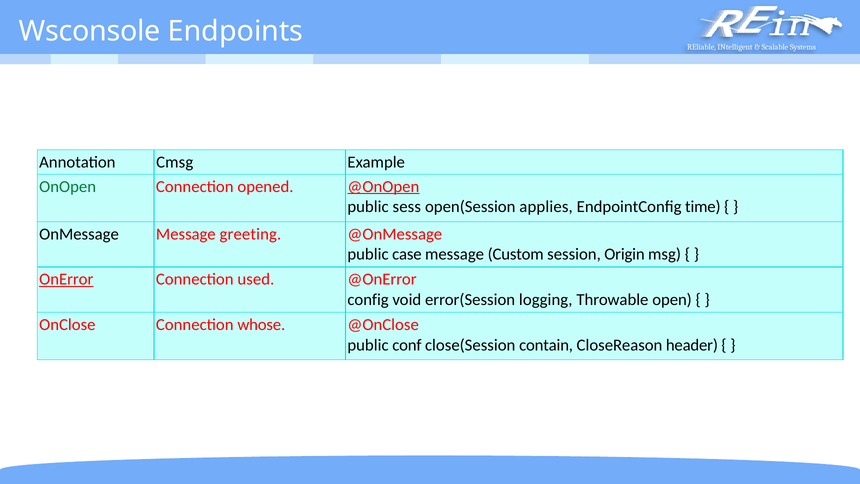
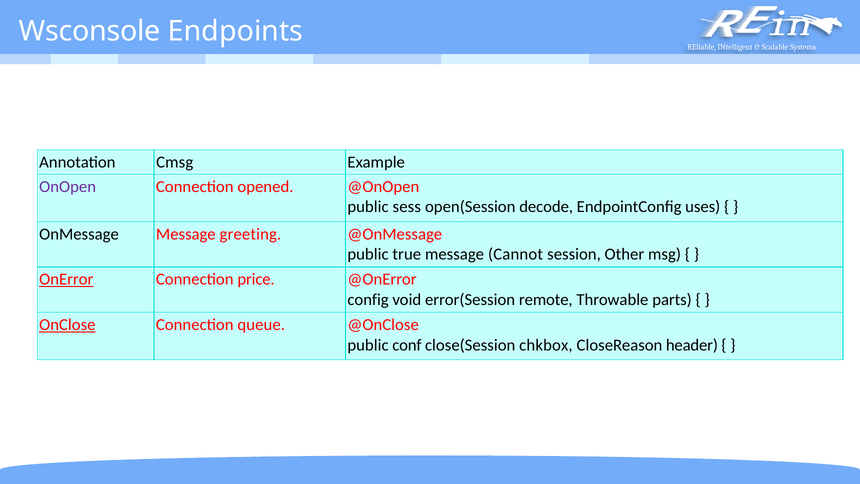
OnOpen colour: green -> purple
@OnOpen underline: present -> none
applies: applies -> decode
time: time -> uses
case: case -> true
Custom: Custom -> Cannot
Origin: Origin -> Other
used: used -> price
logging: logging -> remote
open: open -> parts
OnClose underline: none -> present
whose: whose -> queue
contain: contain -> chkbox
